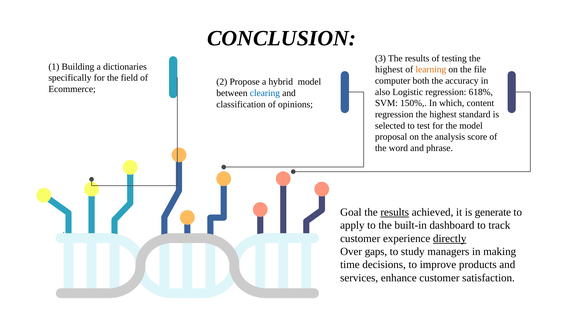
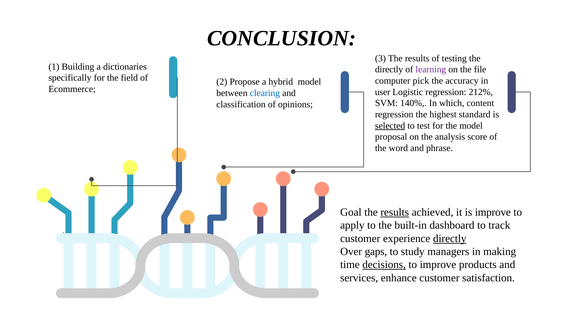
highest at (389, 70): highest -> directly
learning colour: orange -> purple
both: both -> pick
also: also -> user
618%: 618% -> 212%
150%: 150% -> 140%
selected underline: none -> present
is generate: generate -> improve
decisions underline: none -> present
